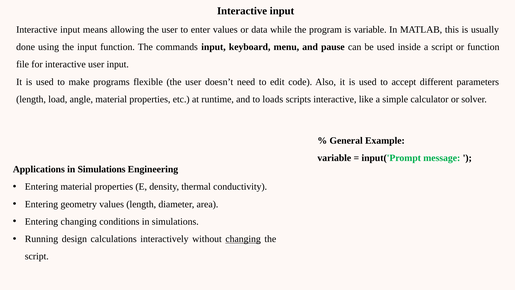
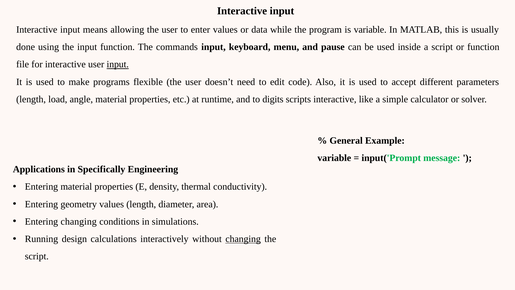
input at (118, 64) underline: none -> present
loads: loads -> digits
Applications in Simulations: Simulations -> Specifically
